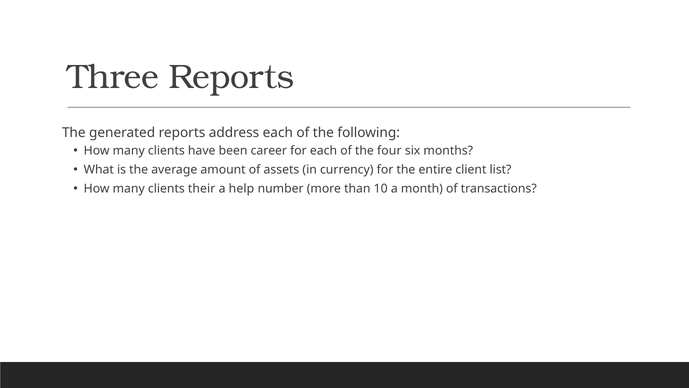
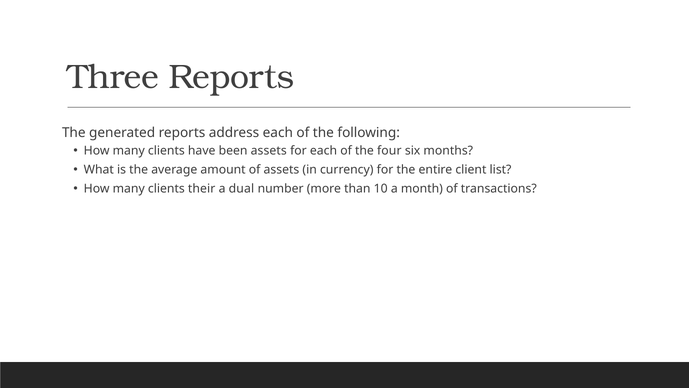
been career: career -> assets
help: help -> dual
